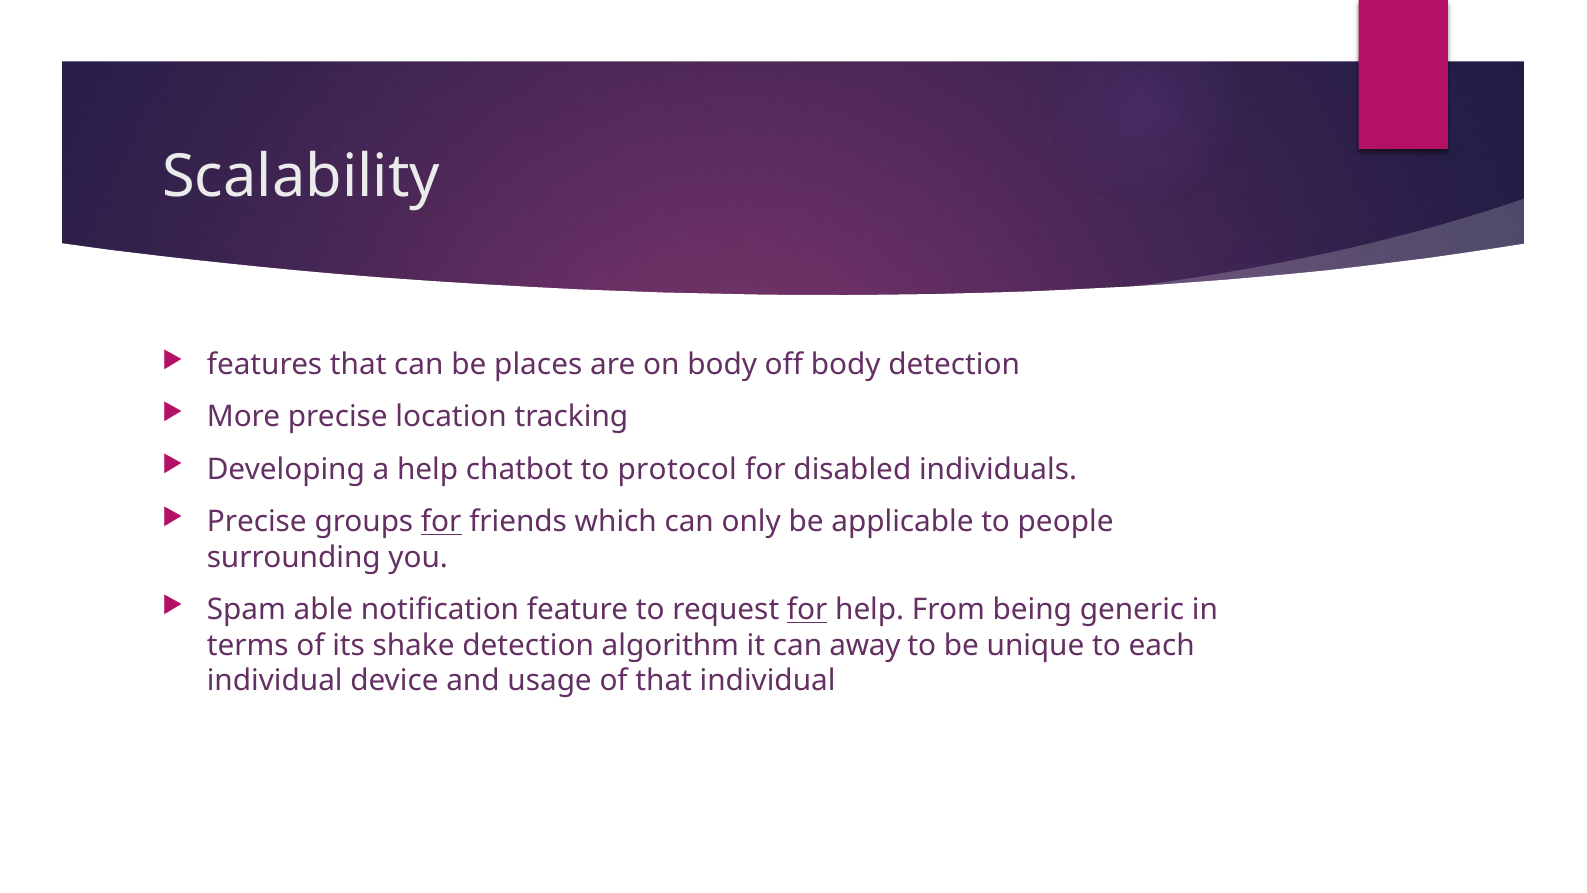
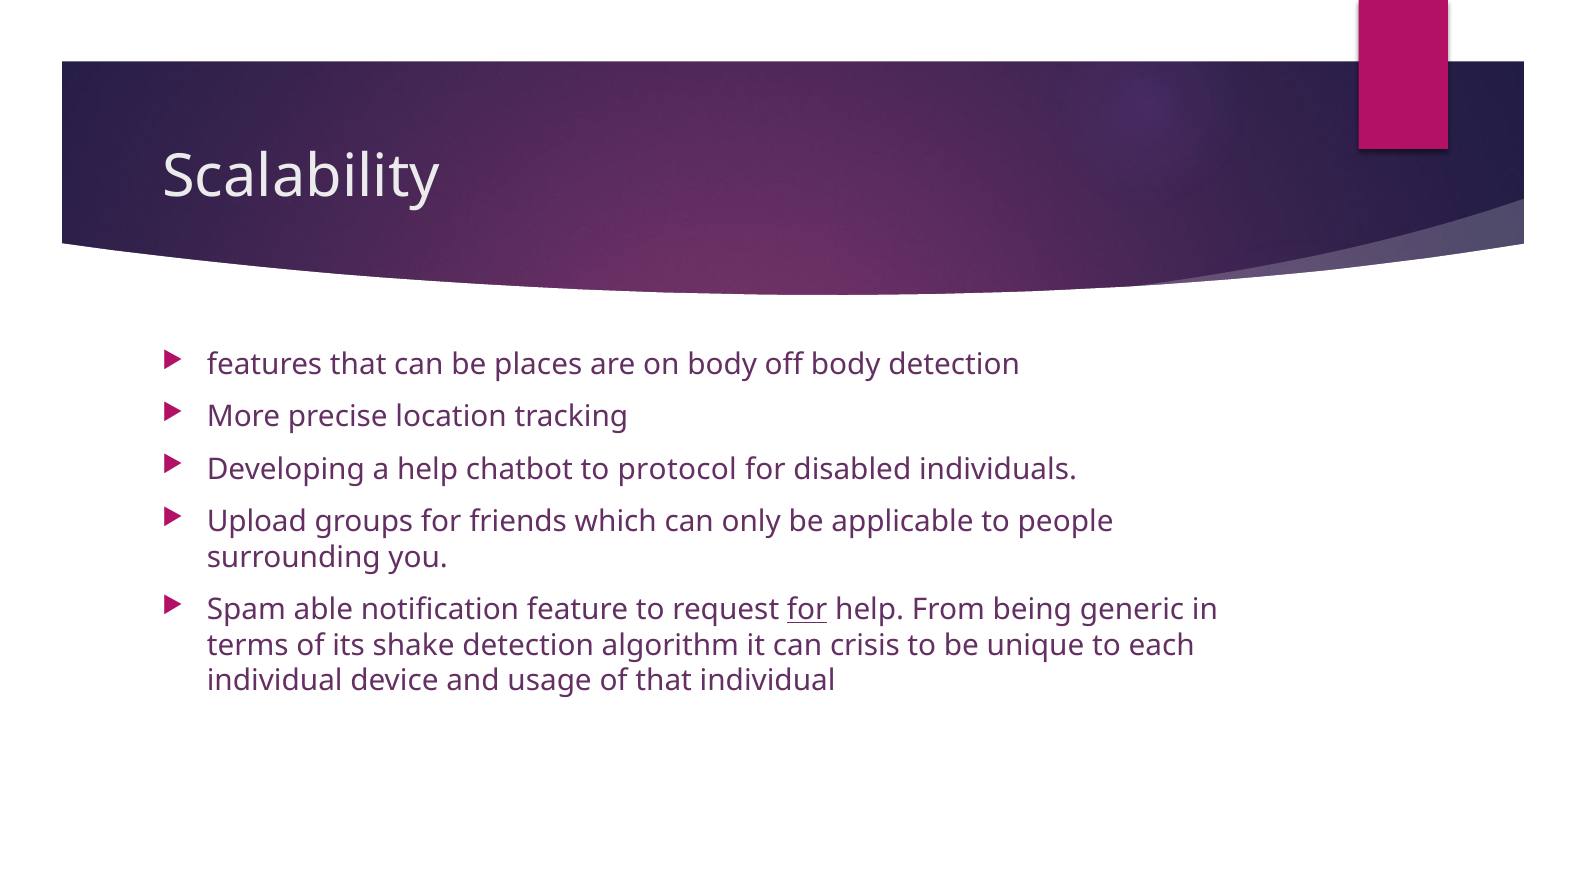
Precise at (257, 522): Precise -> Upload
for at (441, 522) underline: present -> none
away: away -> crisis
